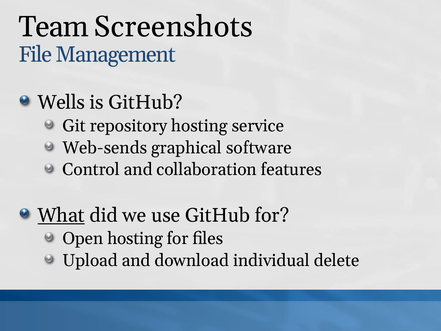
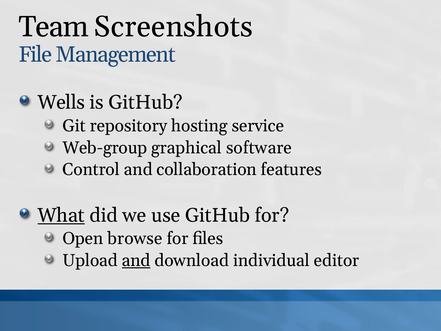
Web-sends: Web-sends -> Web-group
Open hosting: hosting -> browse
and at (136, 260) underline: none -> present
delete: delete -> editor
